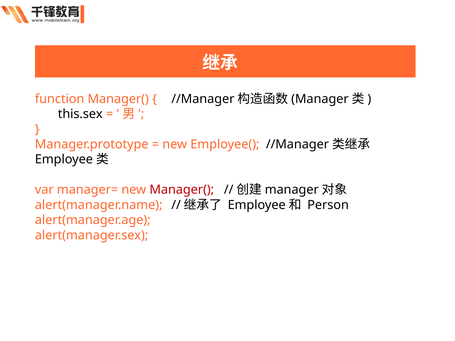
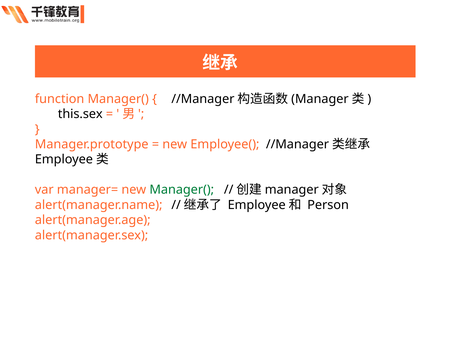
Manager( at (182, 190) colour: red -> green
